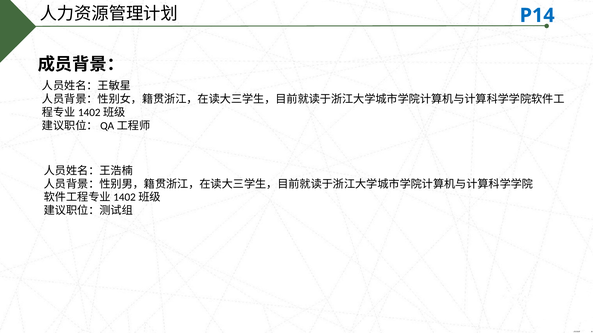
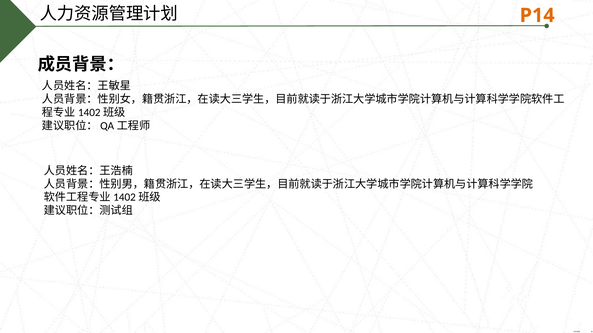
P14 colour: blue -> orange
